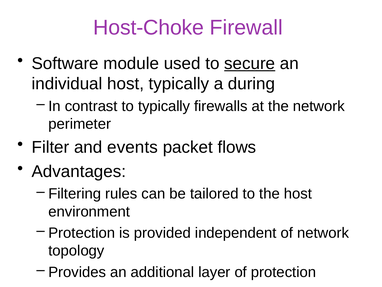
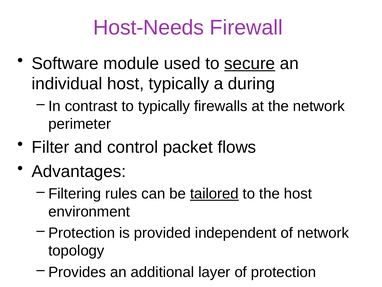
Host-Choke: Host-Choke -> Host-Needs
events: events -> control
tailored underline: none -> present
